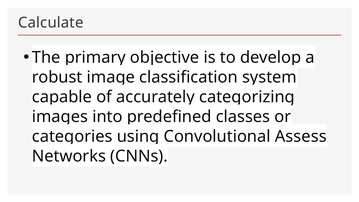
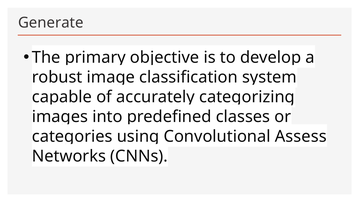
Calculate: Calculate -> Generate
